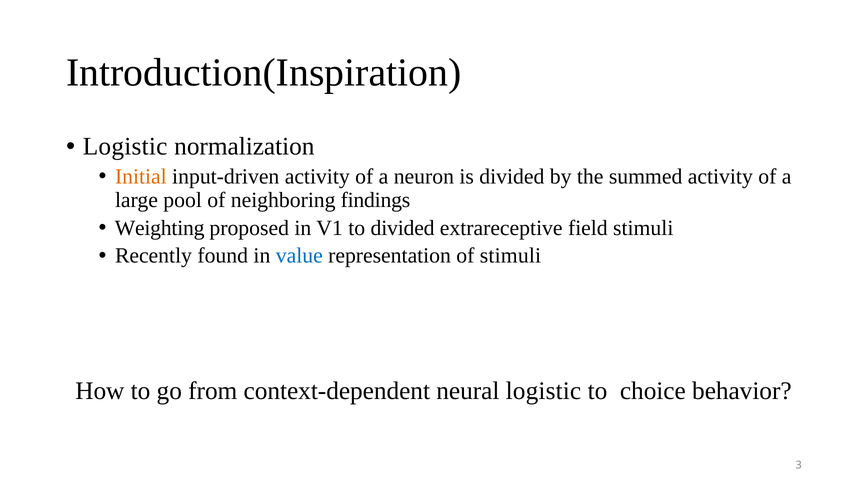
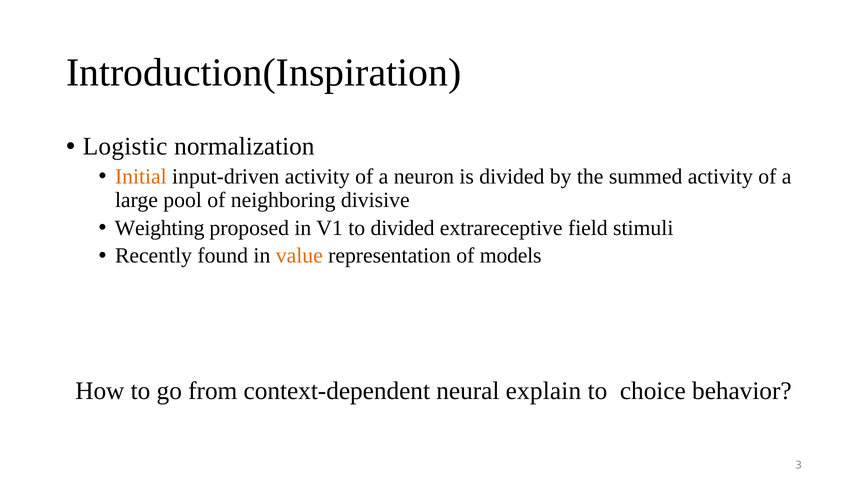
findings: findings -> divisive
value colour: blue -> orange
of stimuli: stimuli -> models
neural logistic: logistic -> explain
